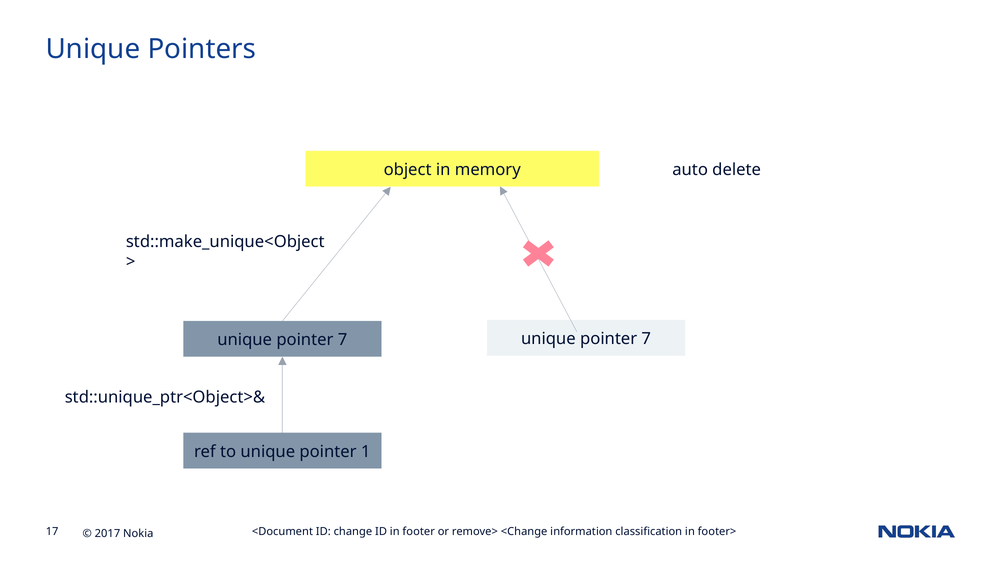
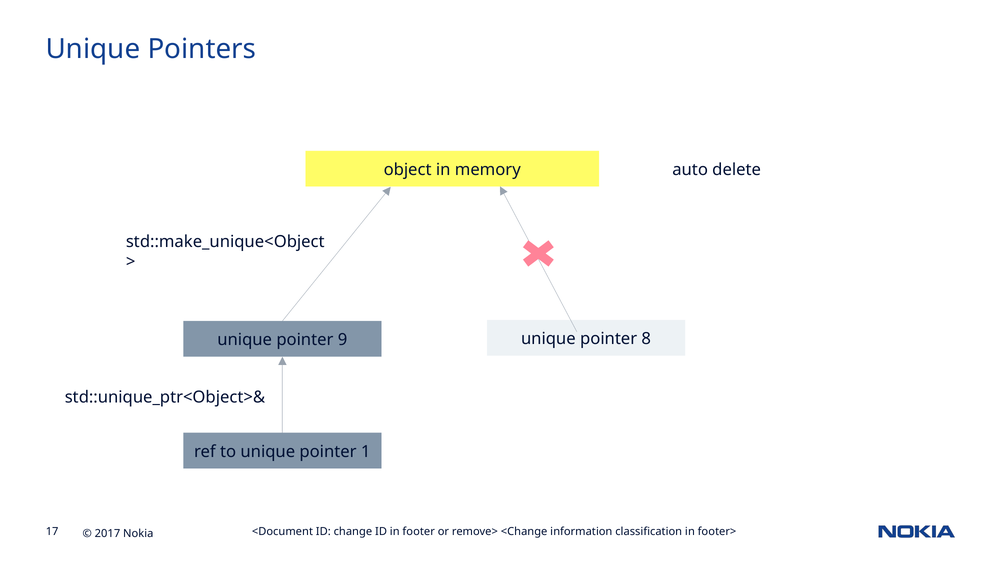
7 at (343, 340): 7 -> 9
7 at (646, 339): 7 -> 8
